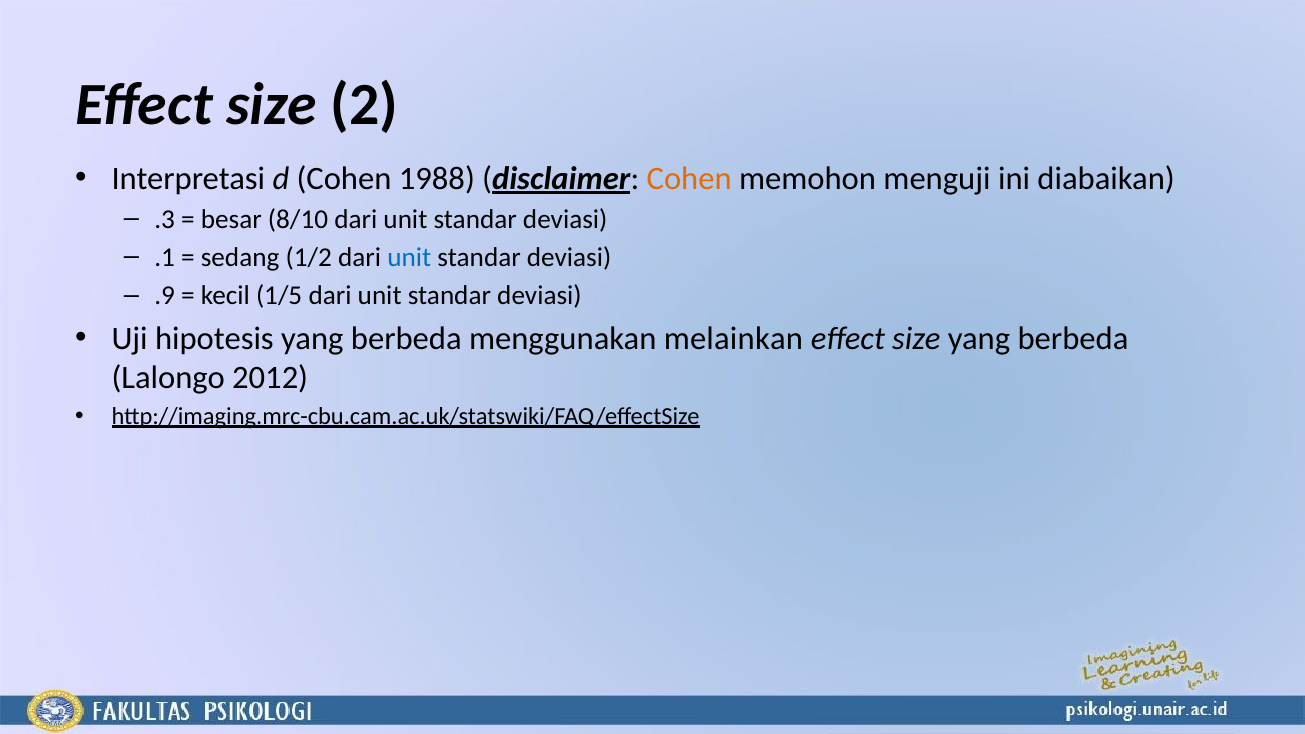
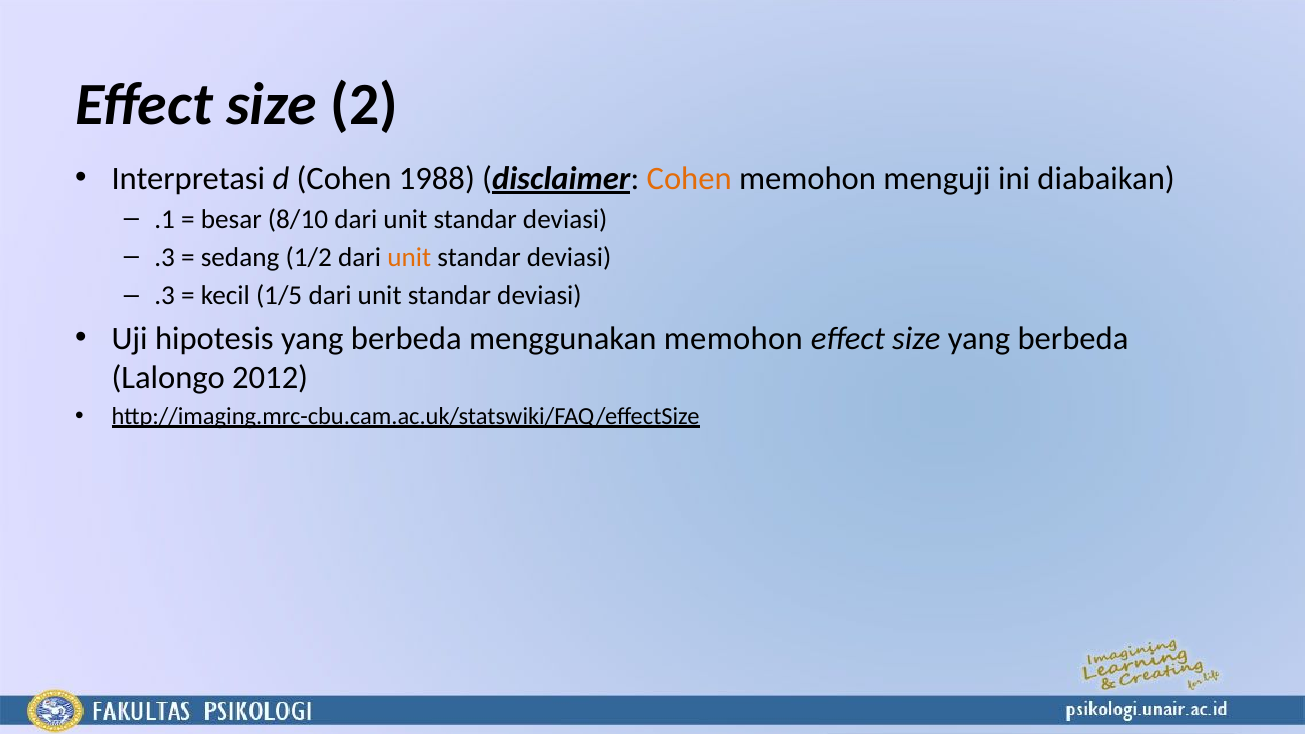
.3: .3 -> .1
.1 at (165, 258): .1 -> .3
unit at (409, 258) colour: blue -> orange
.9 at (165, 296): .9 -> .3
menggunakan melainkan: melainkan -> memohon
